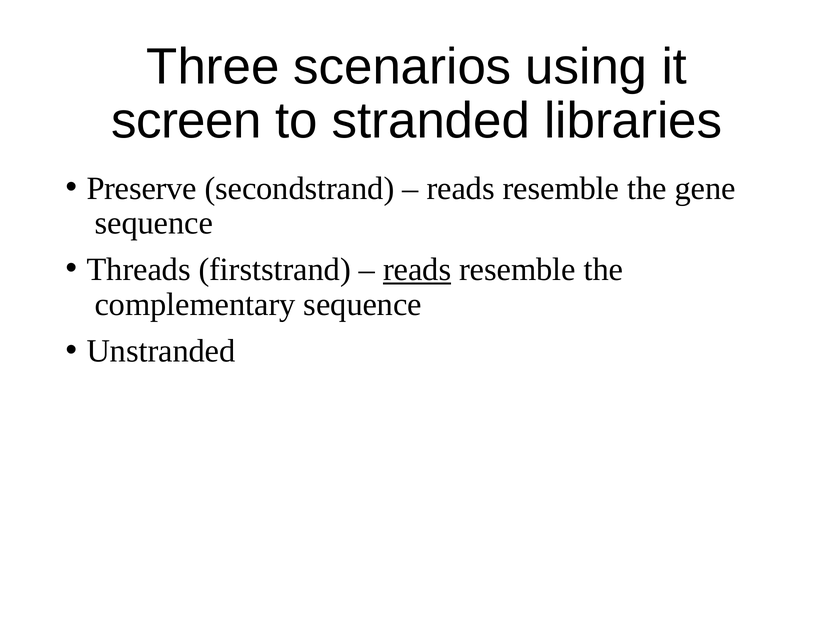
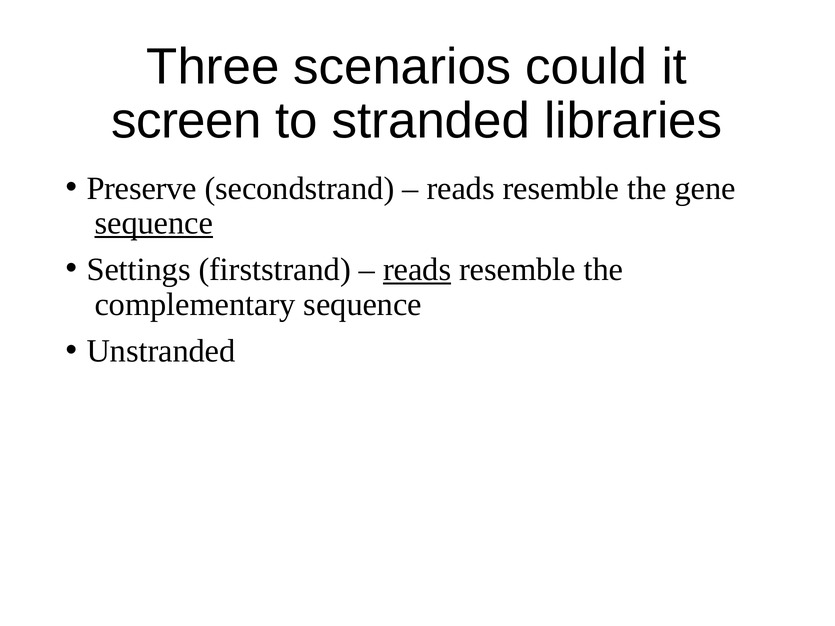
using: using -> could
sequence at (154, 223) underline: none -> present
Threads: Threads -> Settings
